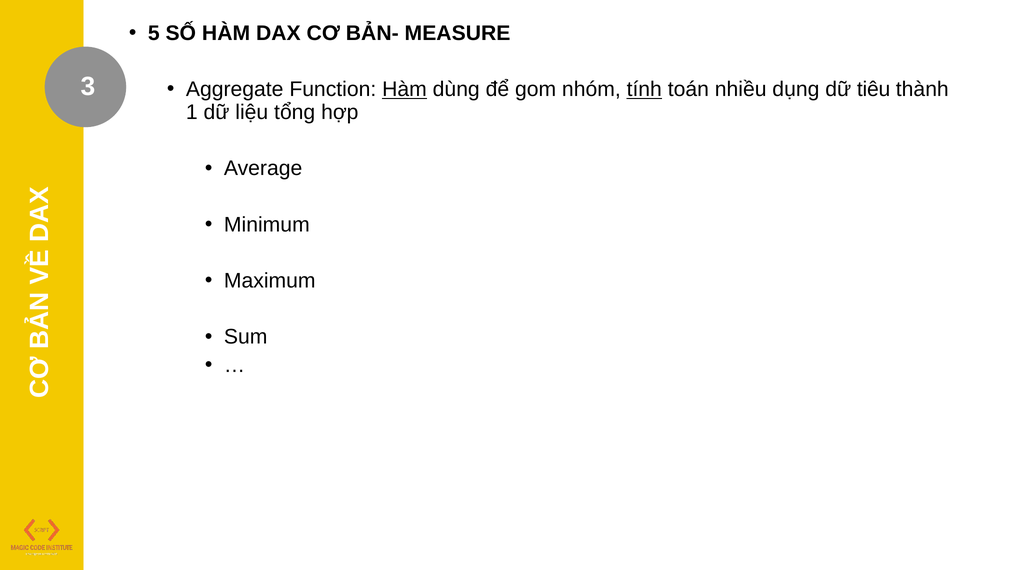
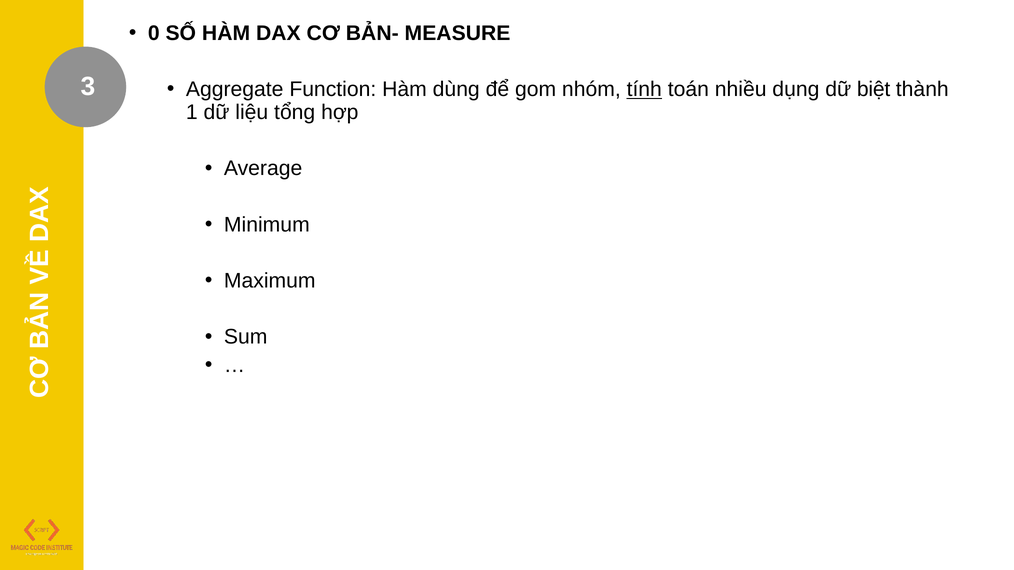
5: 5 -> 0
Hàm at (404, 89) underline: present -> none
tiêu: tiêu -> biệt
